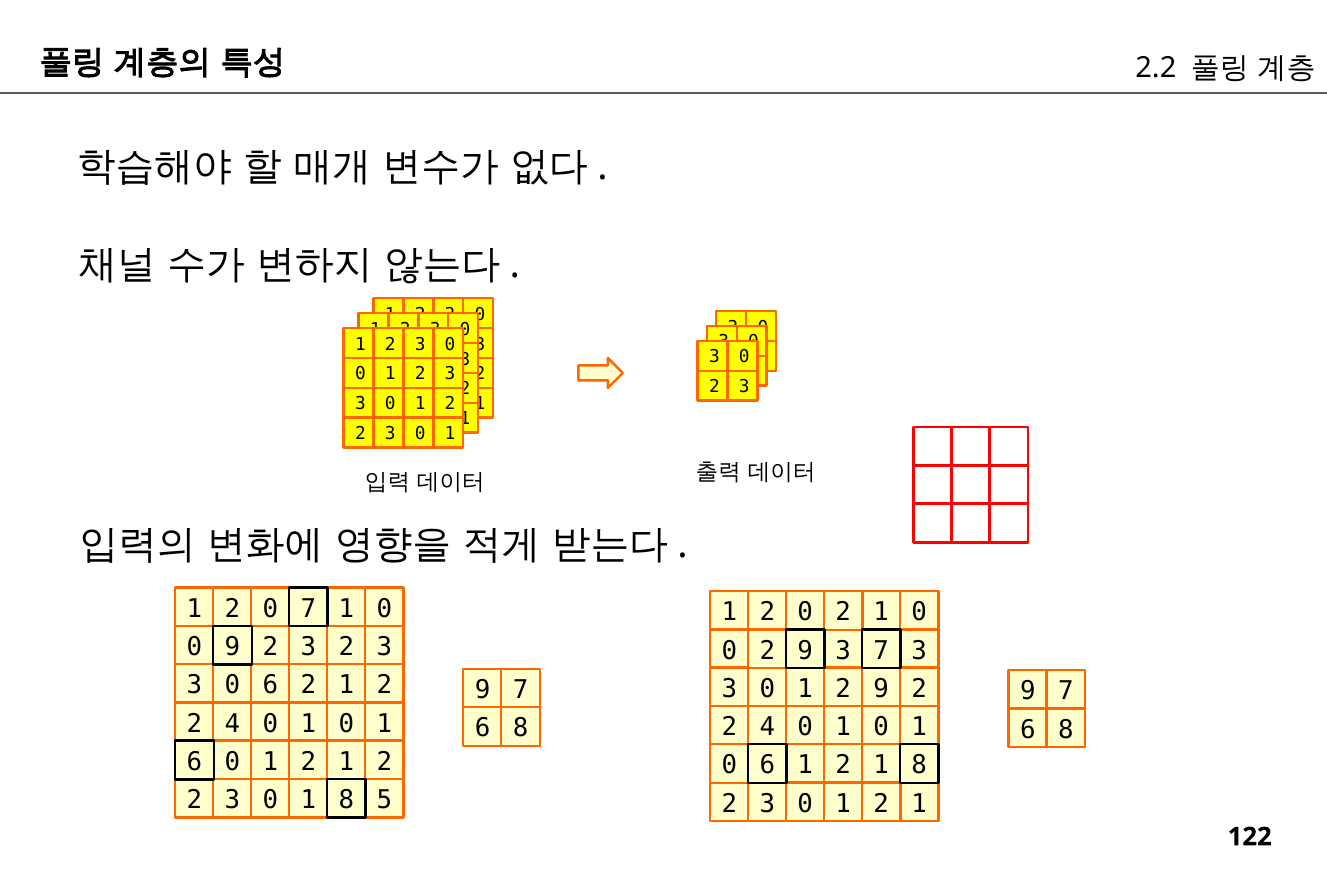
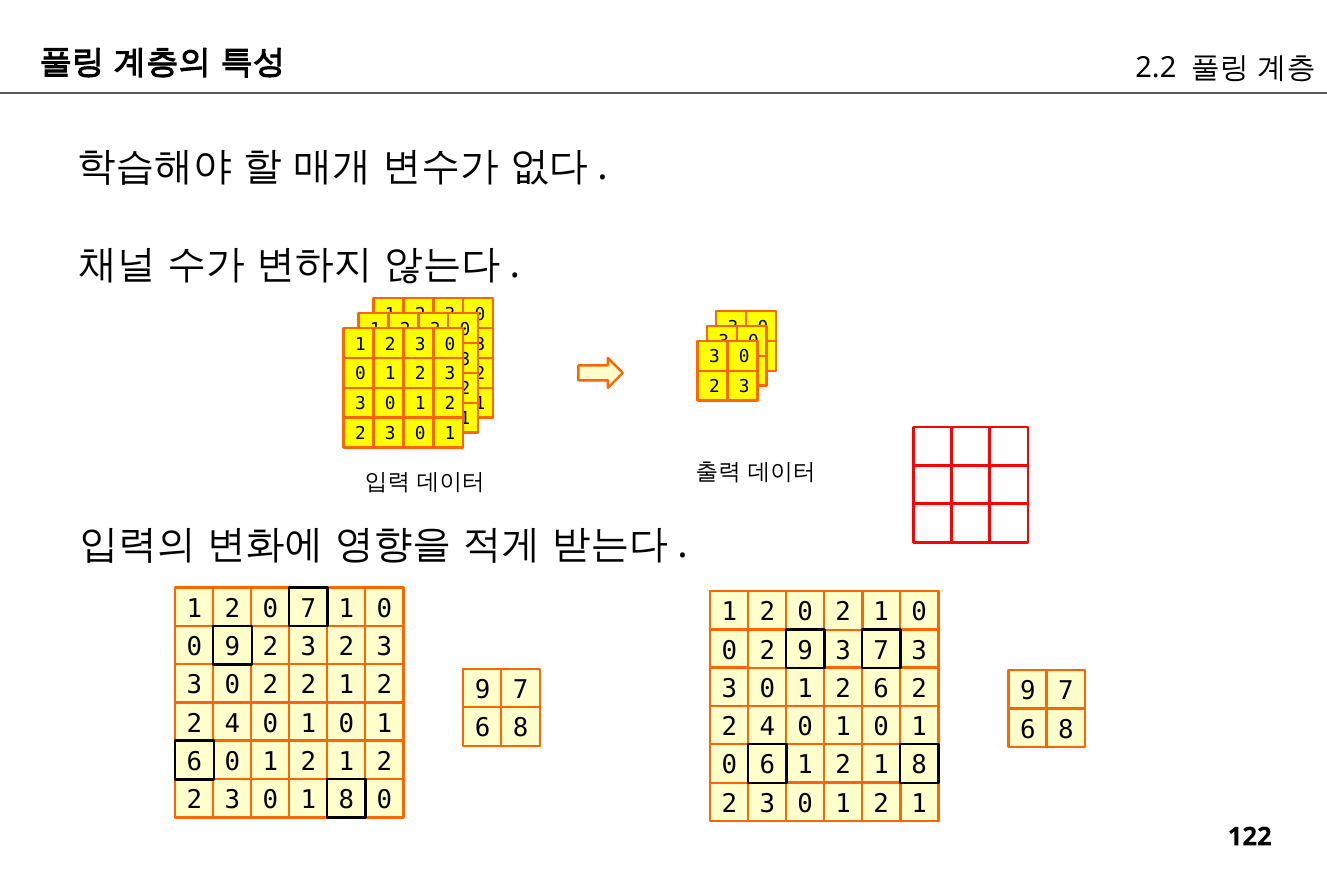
6 at (270, 685): 6 -> 2
1 2 9: 9 -> 6
3 0 1 5: 5 -> 0
